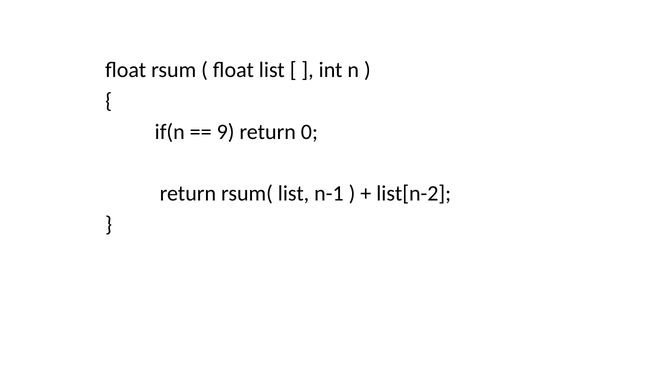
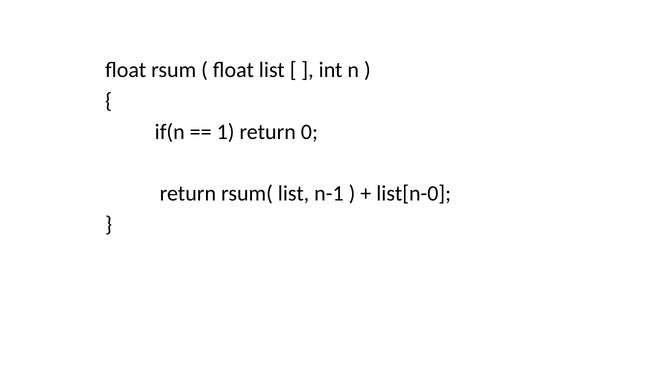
9: 9 -> 1
list[n-2: list[n-2 -> list[n-0
